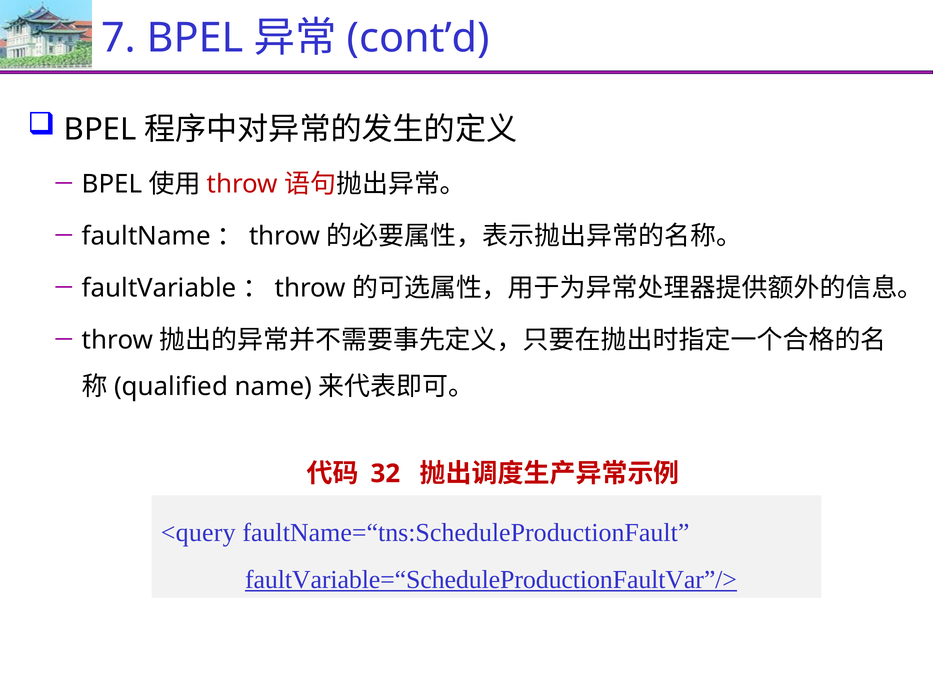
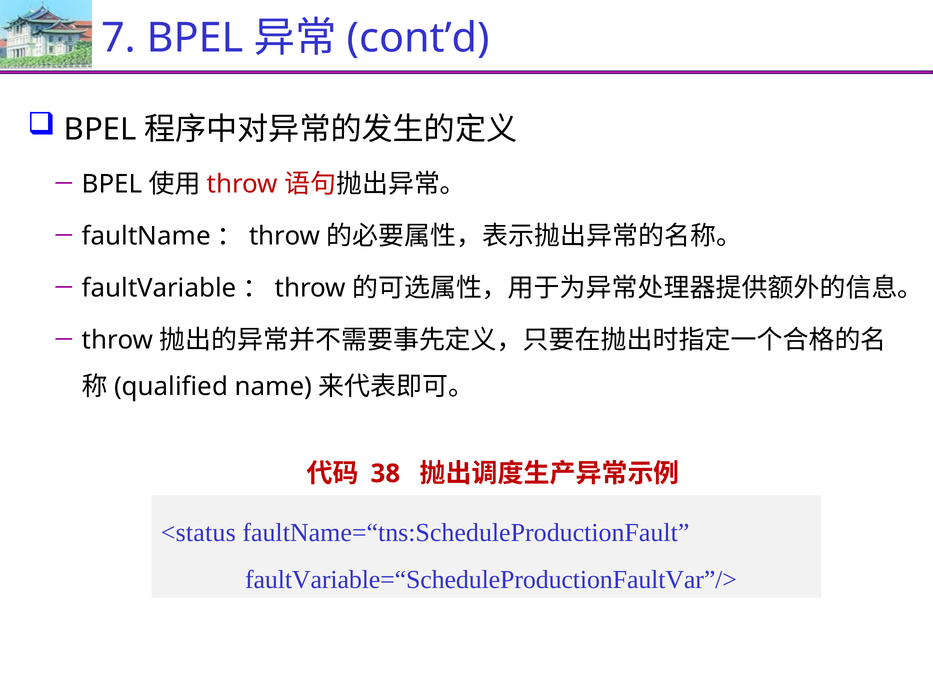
32: 32 -> 38
<query: <query -> <status
faultVariable=“ScheduleProductionFaultVar”/> underline: present -> none
